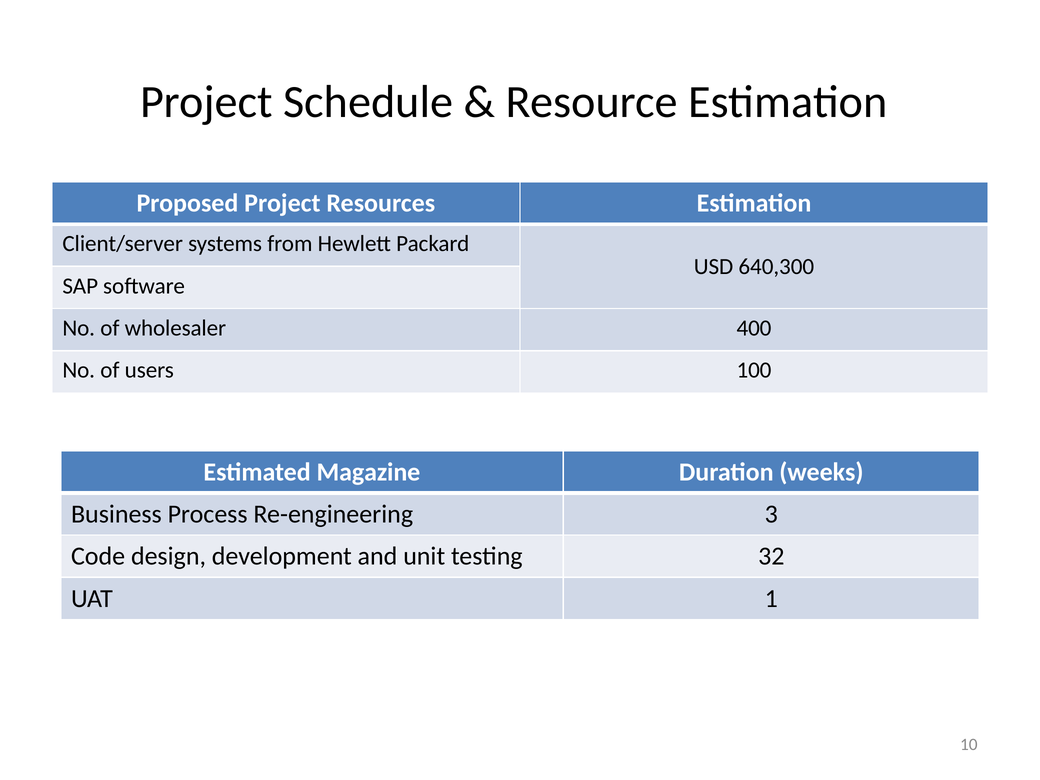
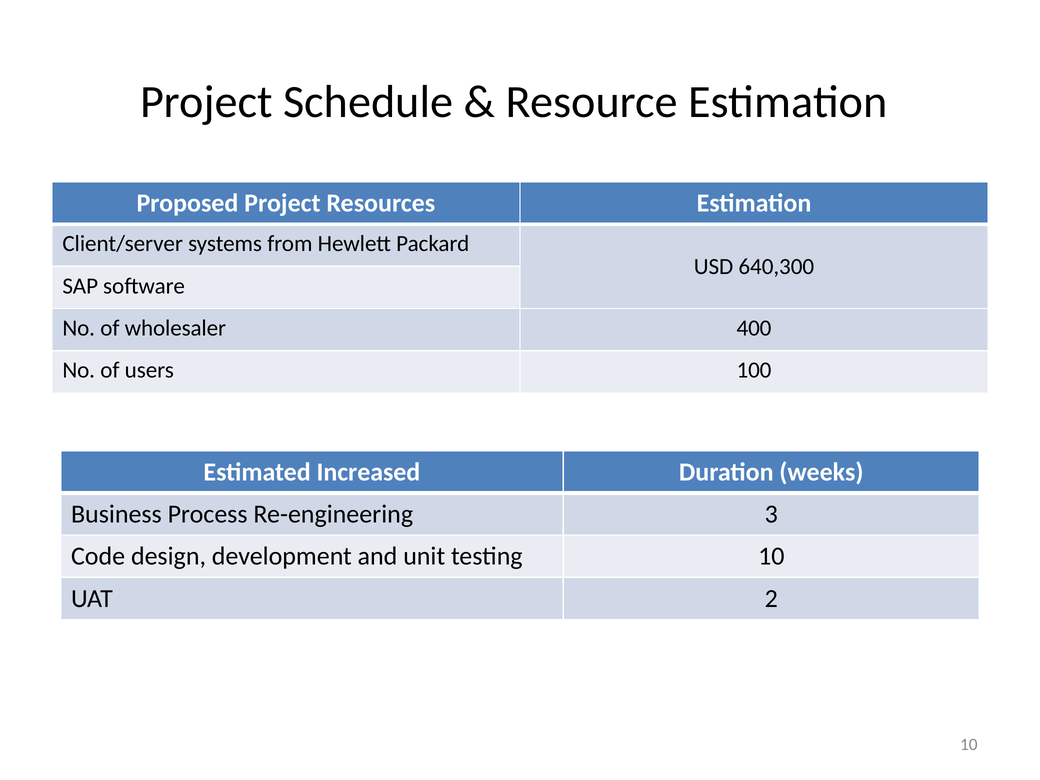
Magazine: Magazine -> Increased
testing 32: 32 -> 10
1: 1 -> 2
